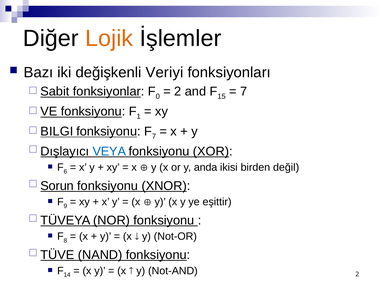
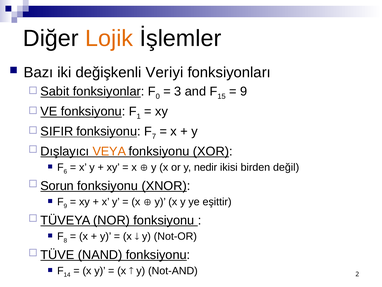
2 at (178, 91): 2 -> 3
7 at (244, 91): 7 -> 9
BILGI: BILGI -> SIFIR
VEYA colour: blue -> orange
anda: anda -> nedir
